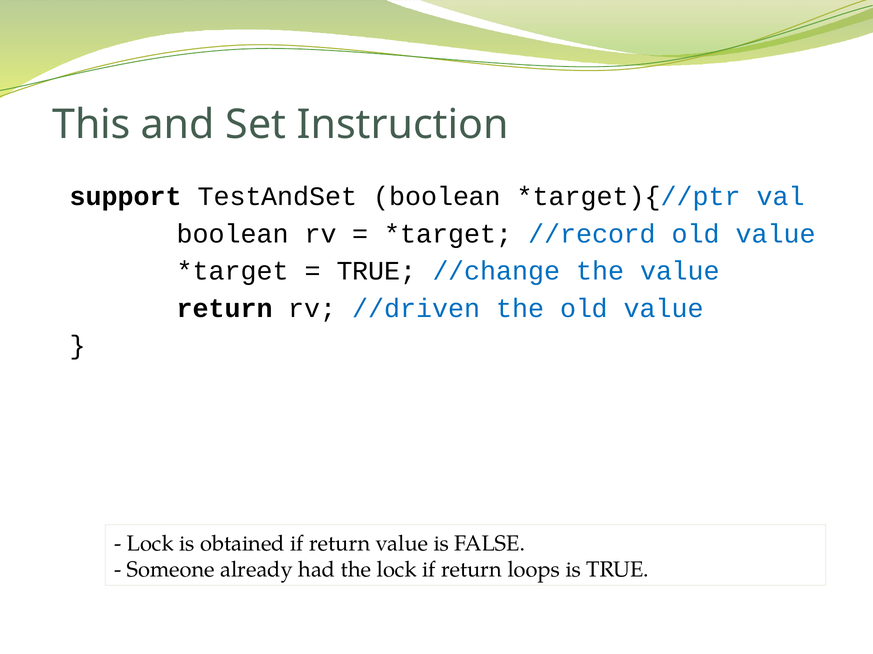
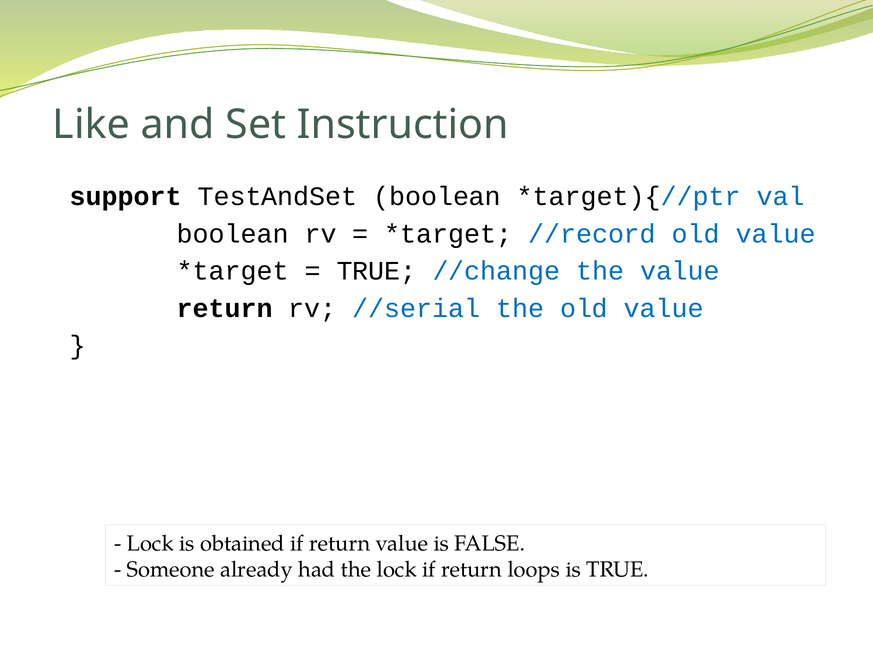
This: This -> Like
//driven: //driven -> //serial
